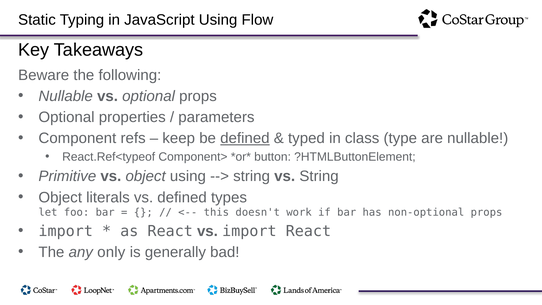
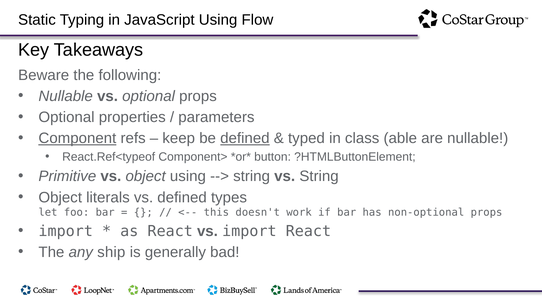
Component underline: none -> present
type: type -> able
only: only -> ship
